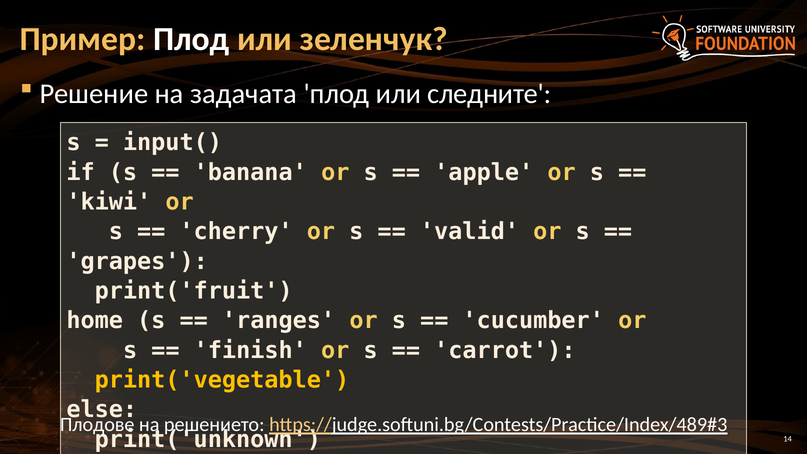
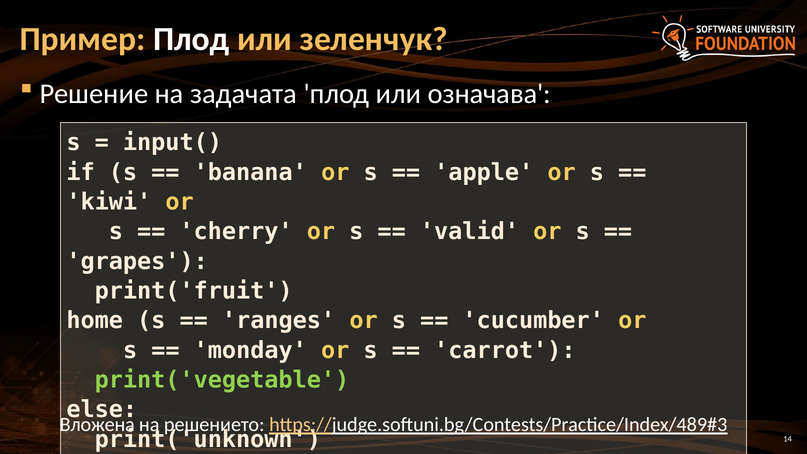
следните: следните -> означава
finish: finish -> monday
print('vegetable colour: yellow -> light green
Плодове: Плодове -> Вложена
